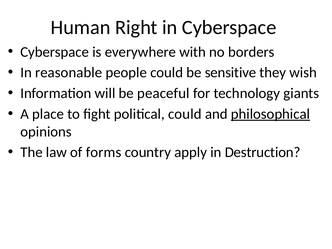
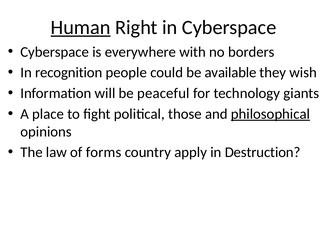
Human underline: none -> present
reasonable: reasonable -> recognition
sensitive: sensitive -> available
political could: could -> those
